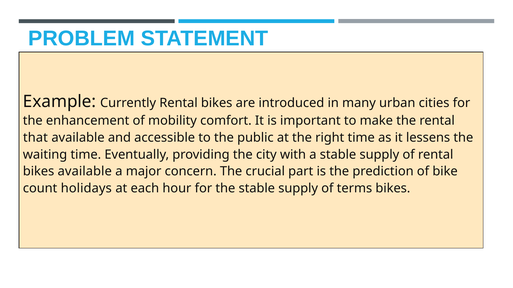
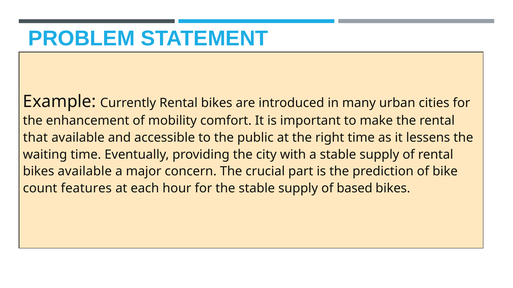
holidays: holidays -> features
terms: terms -> based
